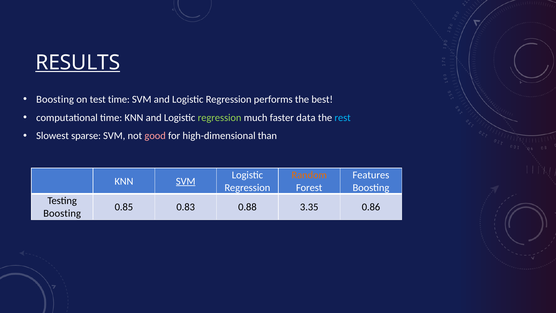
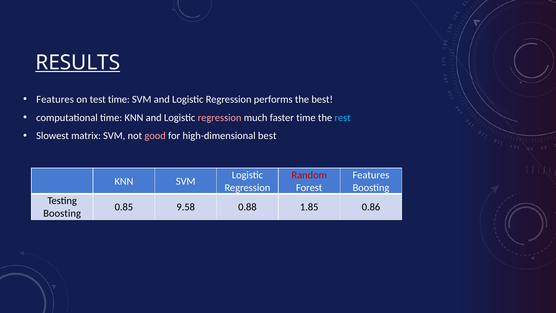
Boosting at (55, 99): Boosting -> Features
regression at (220, 117) colour: light green -> pink
faster data: data -> time
sparse: sparse -> matrix
high-dimensional than: than -> best
Random colour: orange -> red
SVM at (186, 181) underline: present -> none
0.83: 0.83 -> 9.58
3.35: 3.35 -> 1.85
